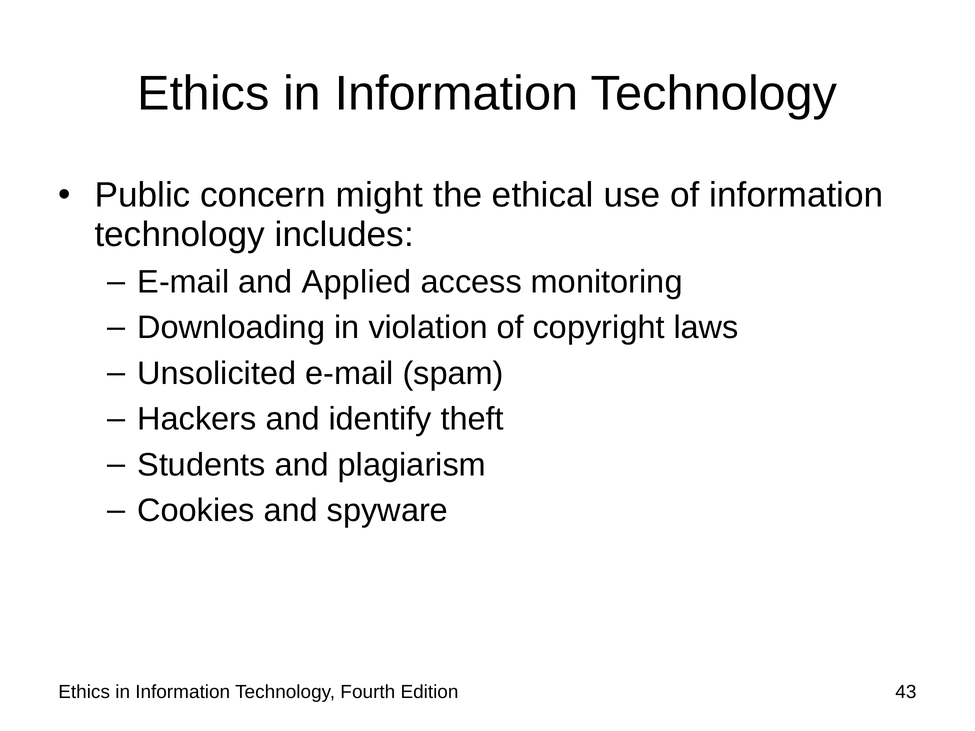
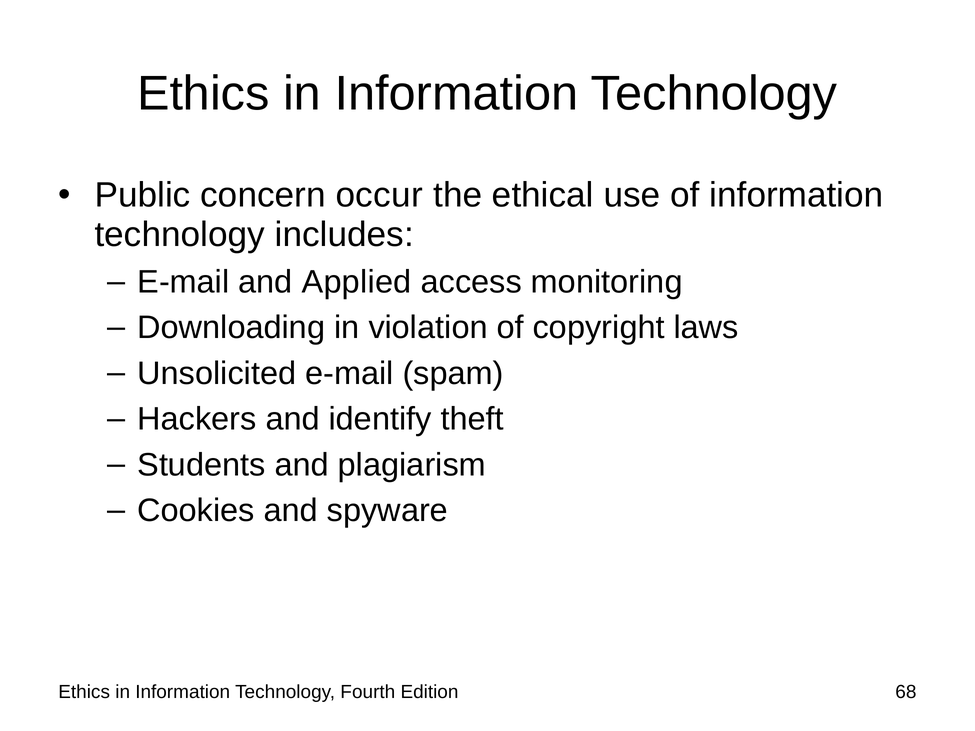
might: might -> occur
43: 43 -> 68
